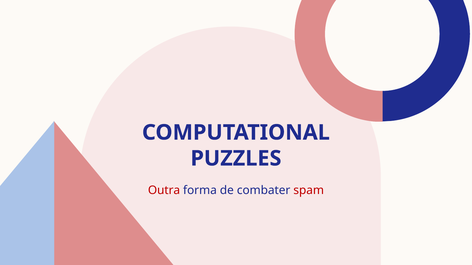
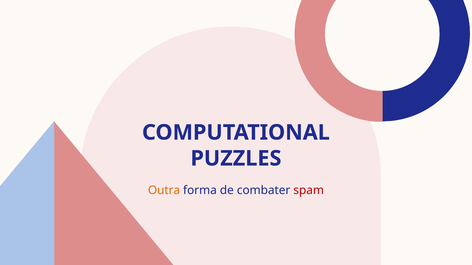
Outra colour: red -> orange
